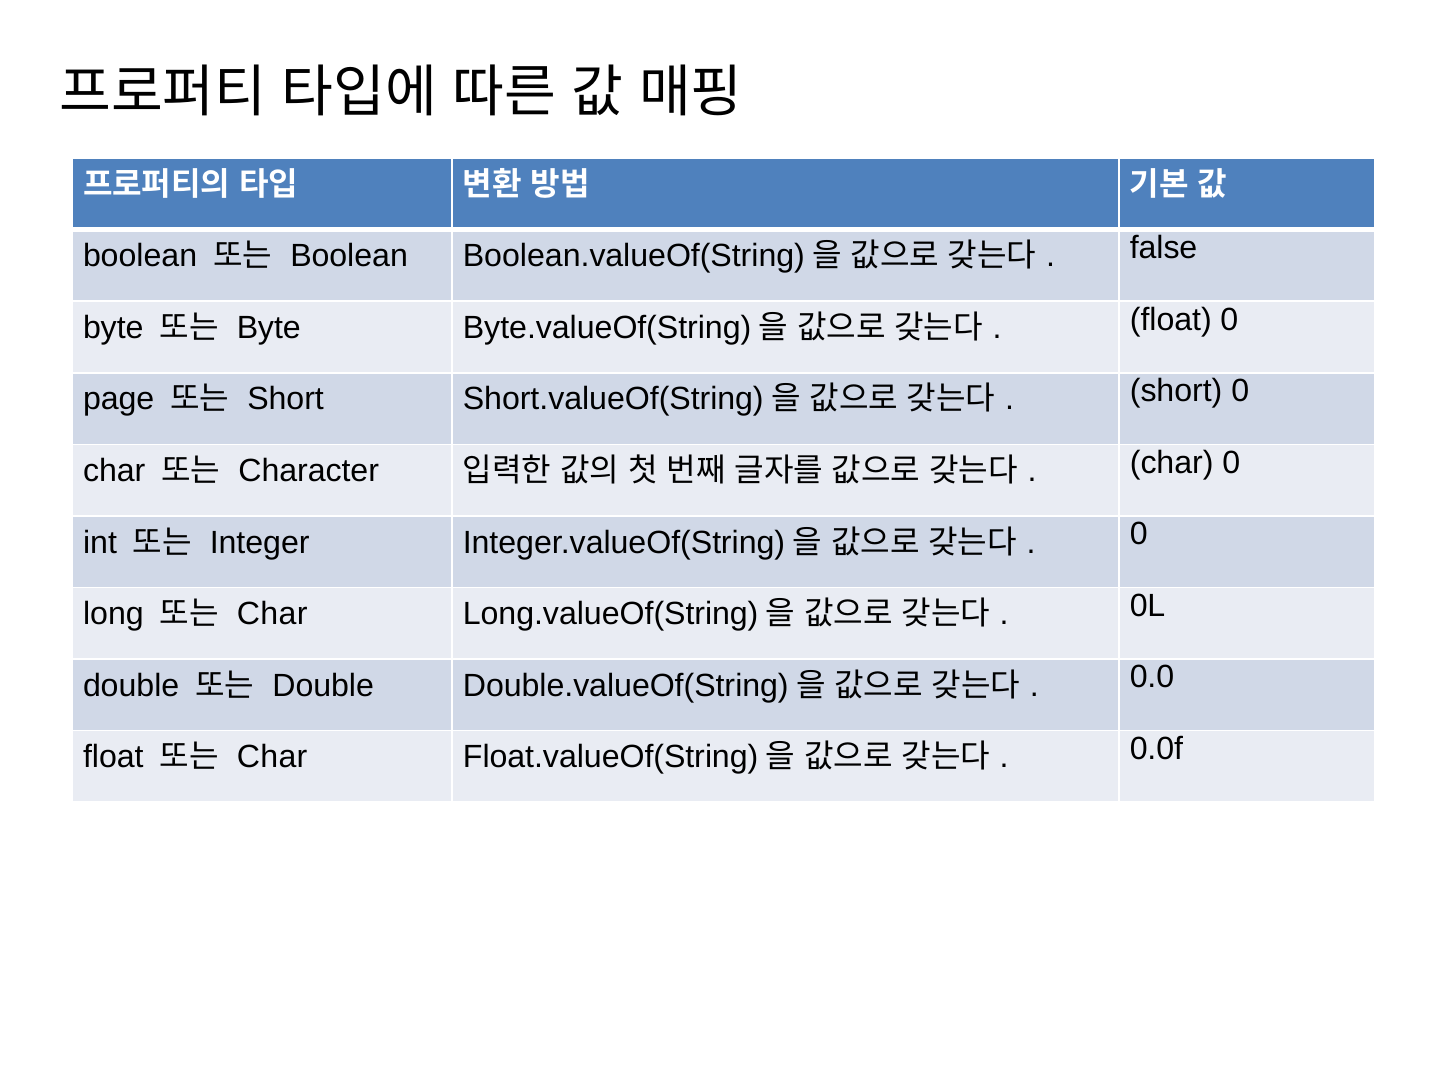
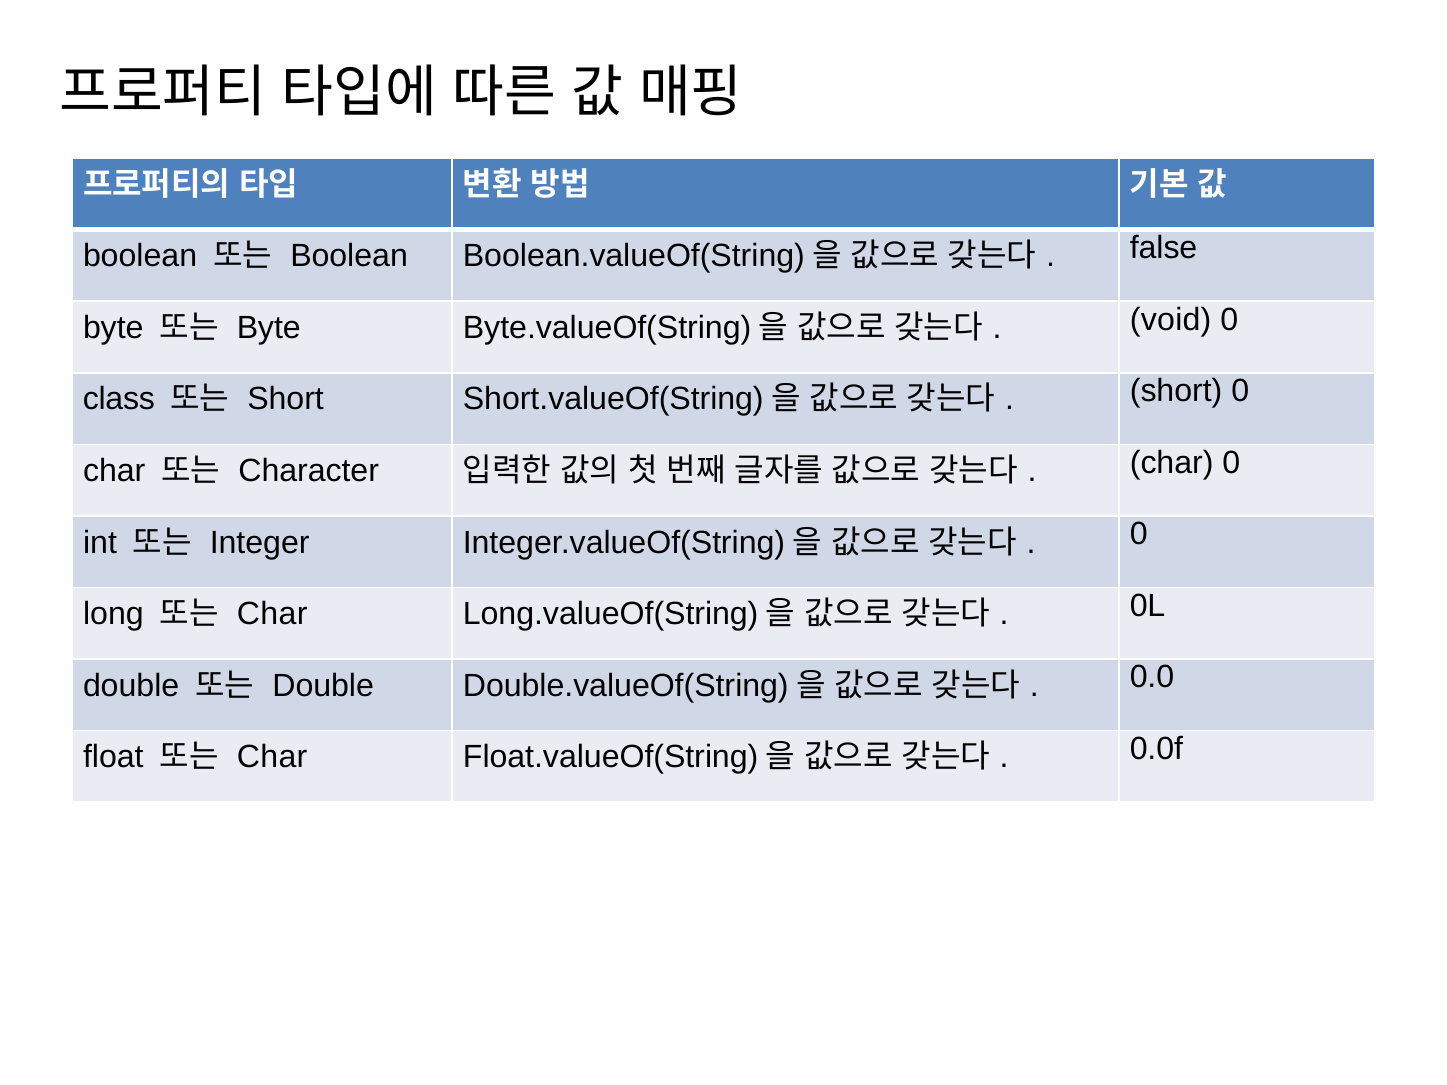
float at (1171, 320): float -> void
page: page -> class
